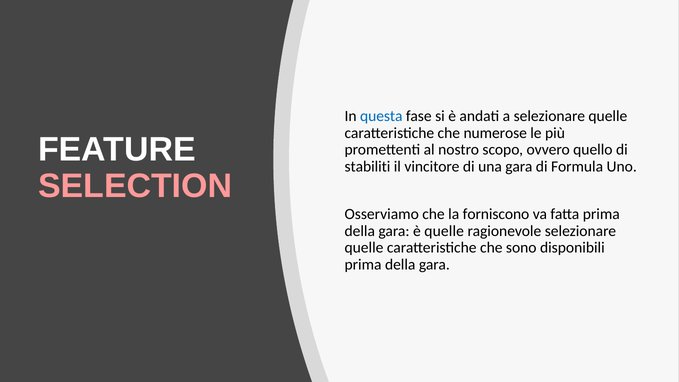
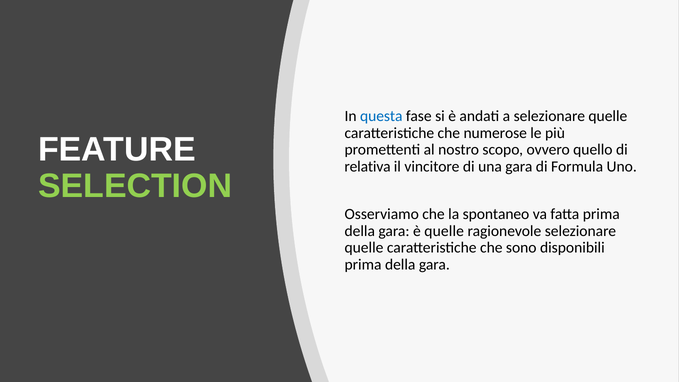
stabiliti: stabiliti -> relativa
SELECTION colour: pink -> light green
forniscono: forniscono -> spontaneo
